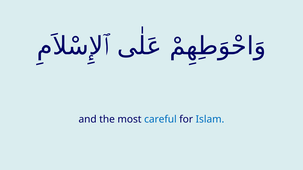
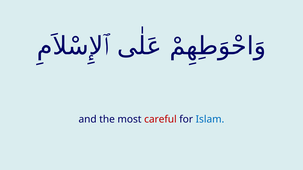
careful colour: blue -> red
